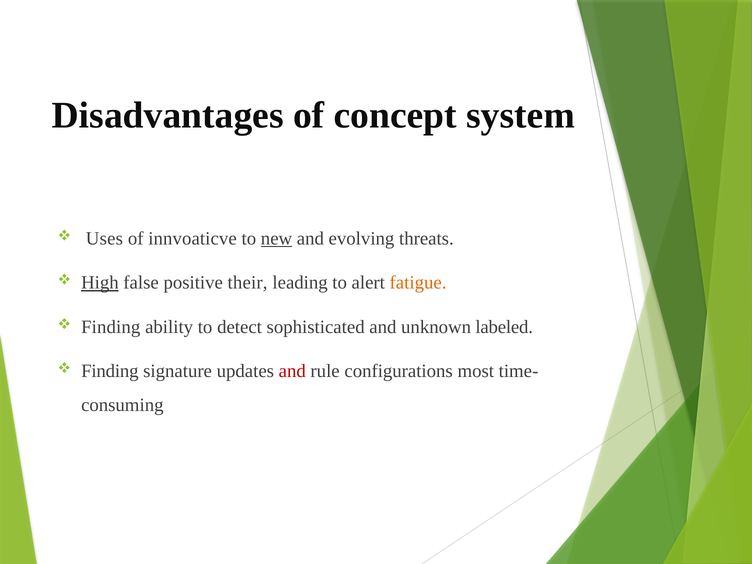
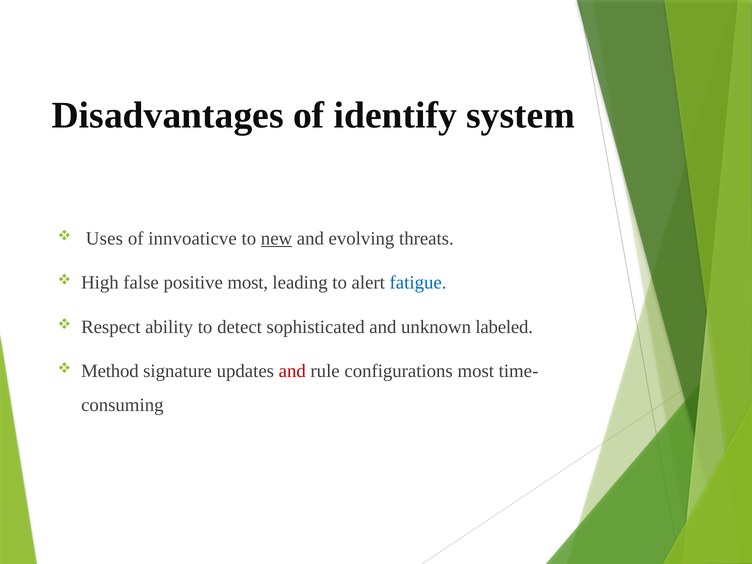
concept: concept -> identify
High underline: present -> none
positive their: their -> most
fatigue colour: orange -> blue
Finding at (111, 327): Finding -> Respect
Finding at (110, 371): Finding -> Method
